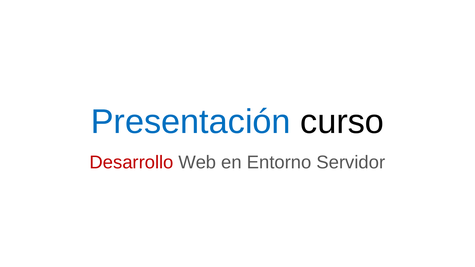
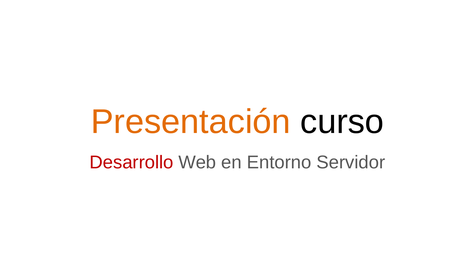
Presentación colour: blue -> orange
